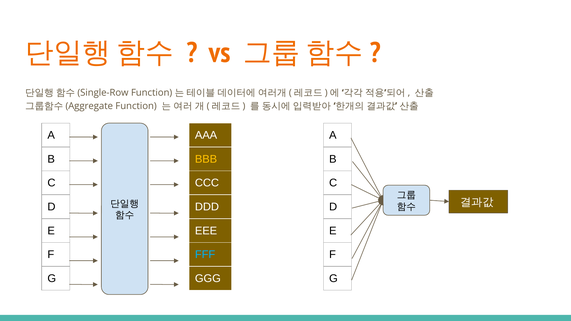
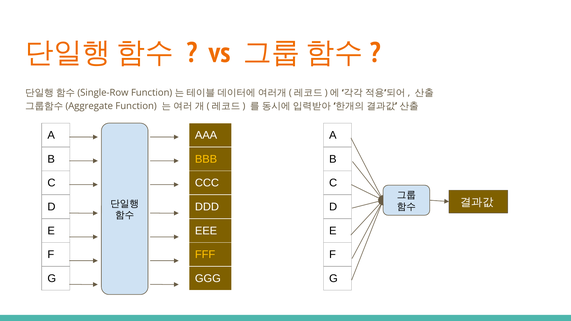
FFF colour: light blue -> yellow
